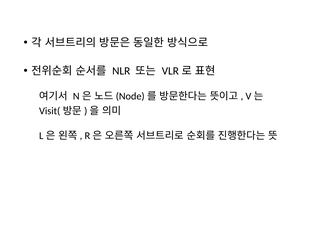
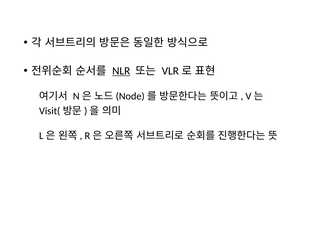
NLR underline: none -> present
